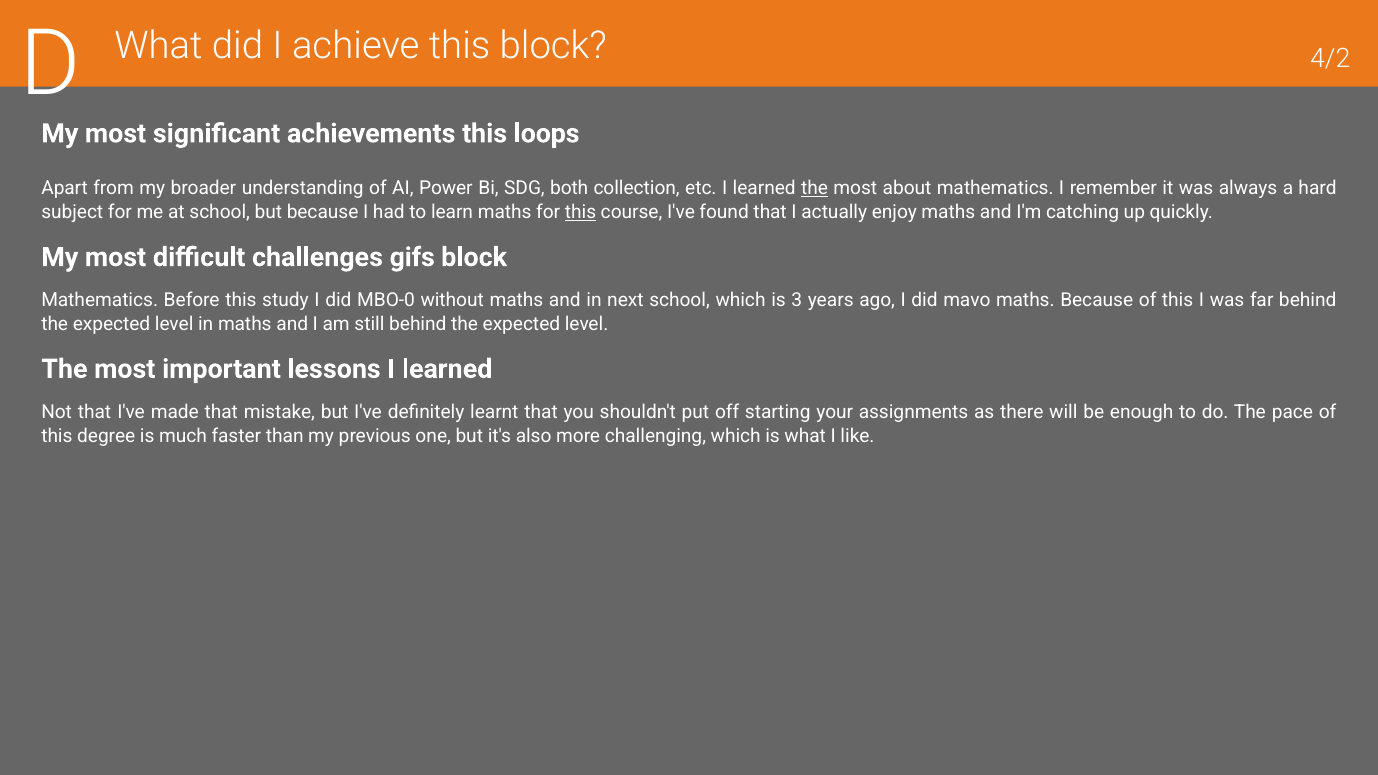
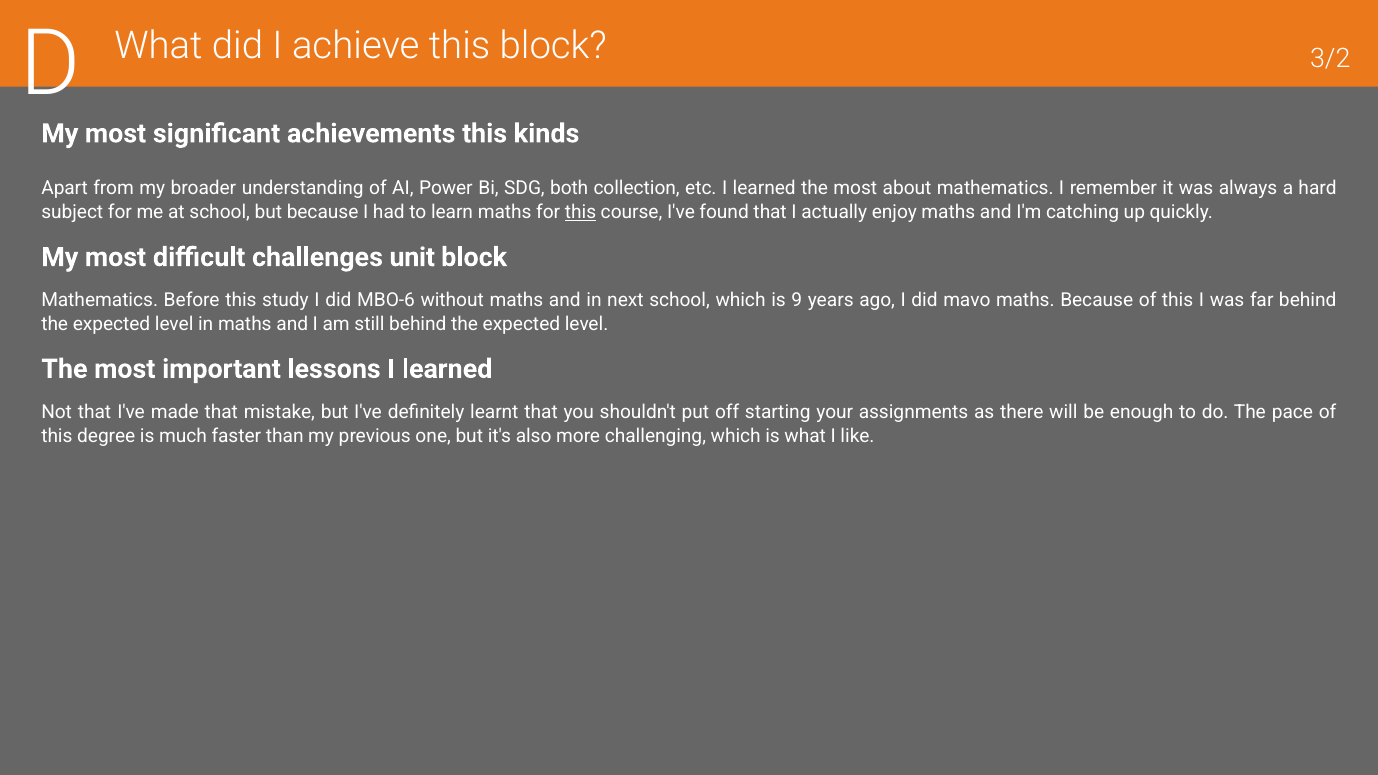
4/2: 4/2 -> 3/2
loops: loops -> kinds
the at (815, 189) underline: present -> none
gifs: gifs -> unit
MBO-0: MBO-0 -> MBO-6
3: 3 -> 9
